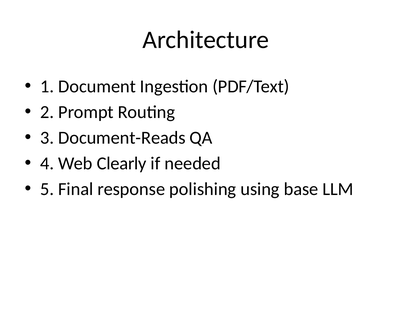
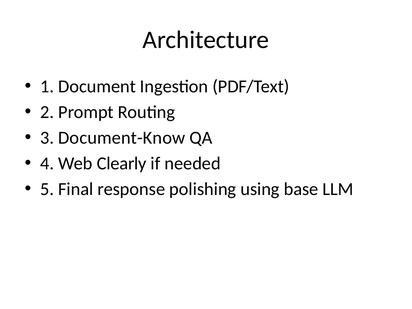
Document-Reads: Document-Reads -> Document-Know
